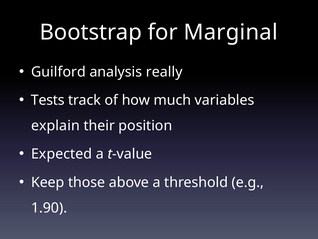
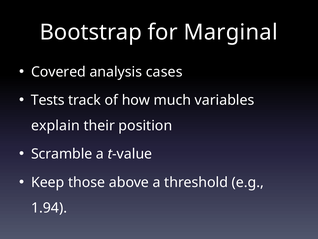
Guilford: Guilford -> Covered
really: really -> cases
Expected: Expected -> Scramble
1.90: 1.90 -> 1.94
